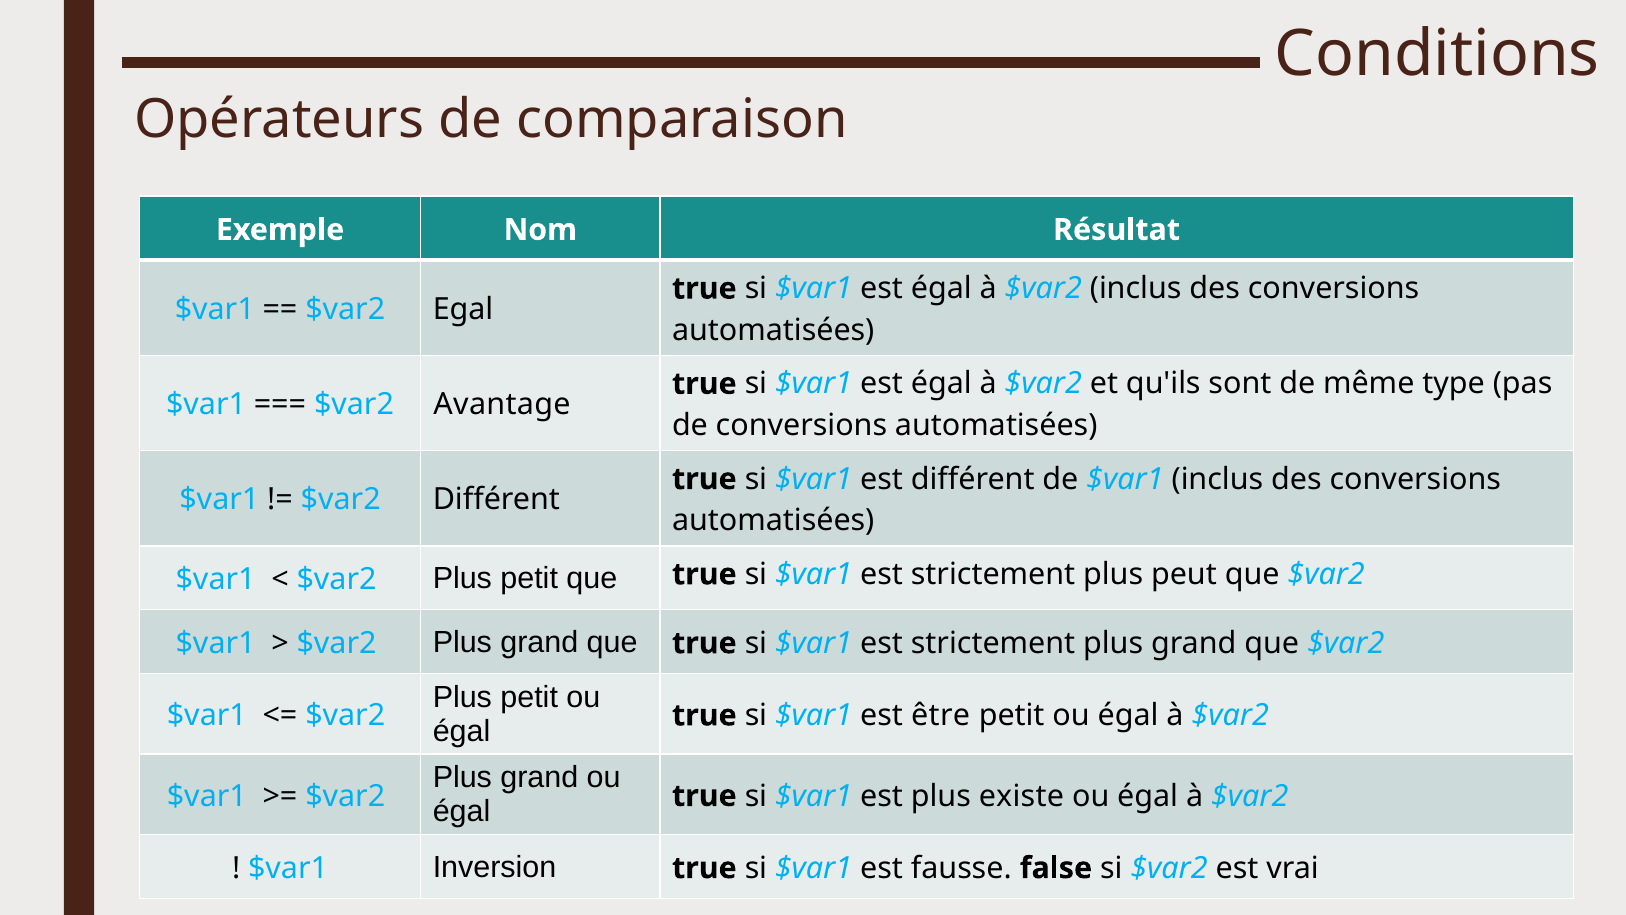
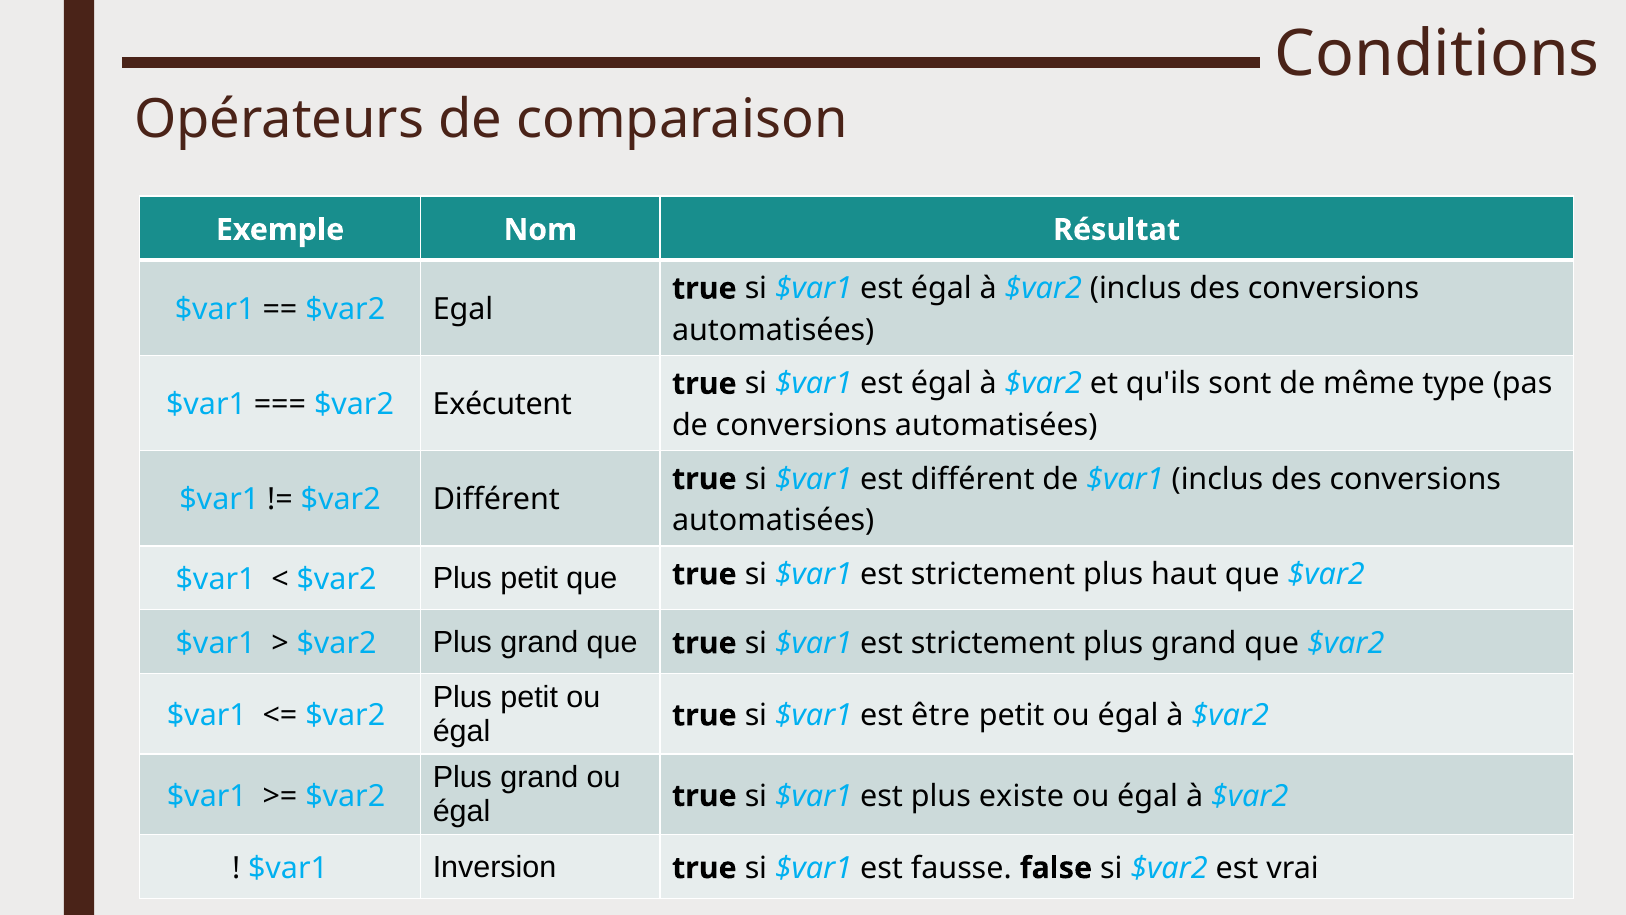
Avantage: Avantage -> Exécutent
peut: peut -> haut
